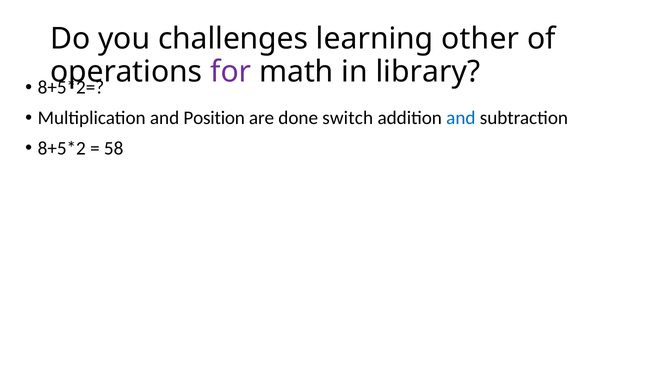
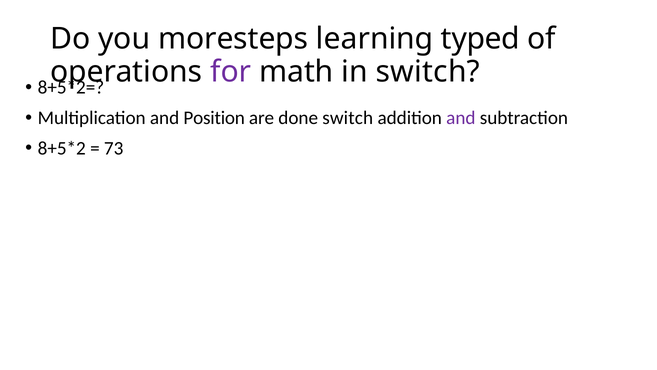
challenges: challenges -> moresteps
other: other -> typed
in library: library -> switch
and at (461, 118) colour: blue -> purple
58: 58 -> 73
